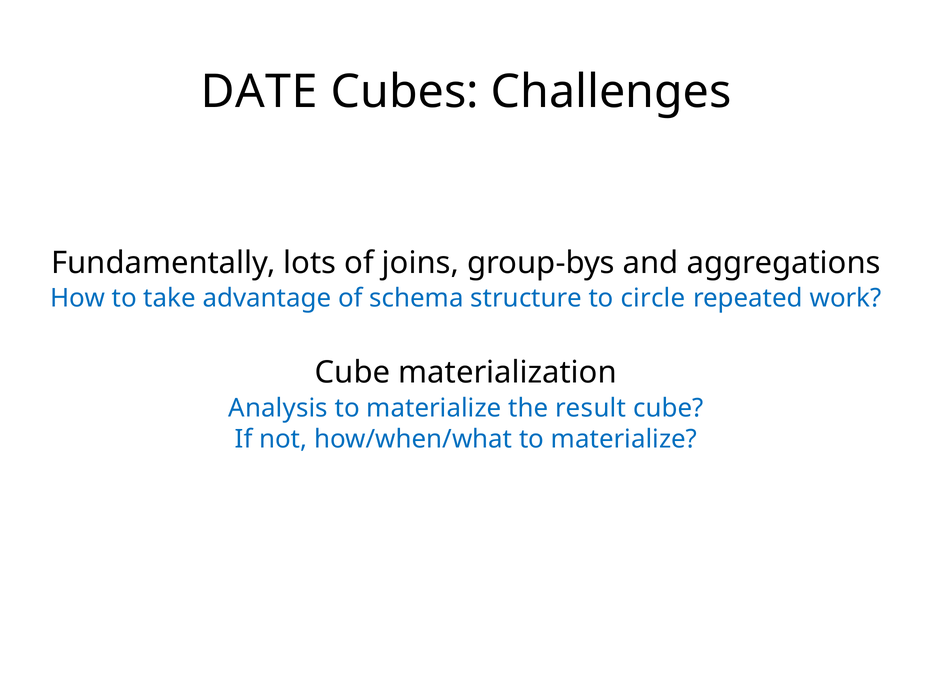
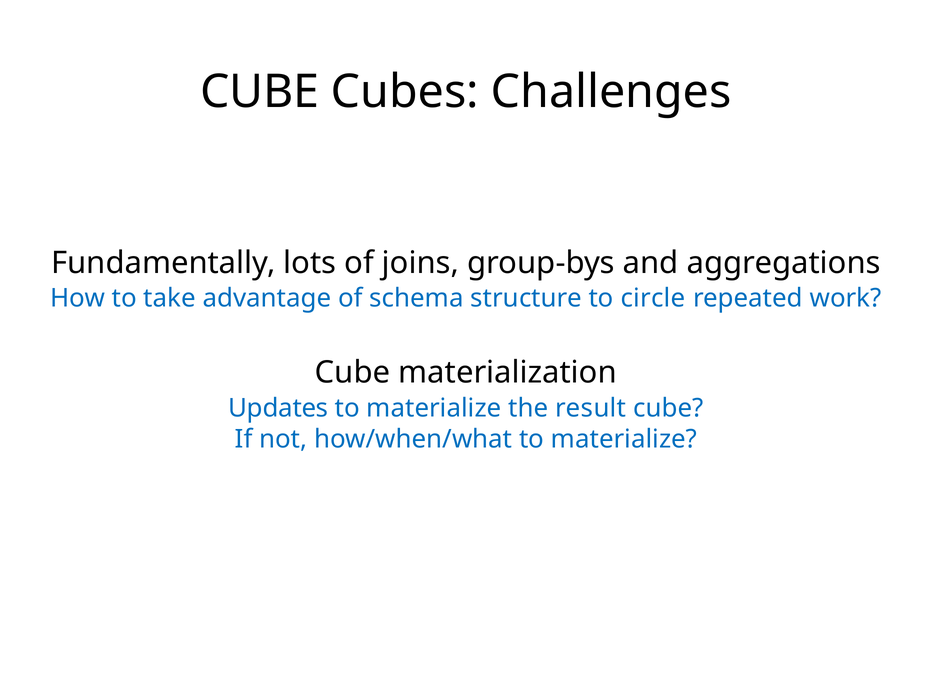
DATE at (259, 92): DATE -> CUBE
Analysis: Analysis -> Updates
